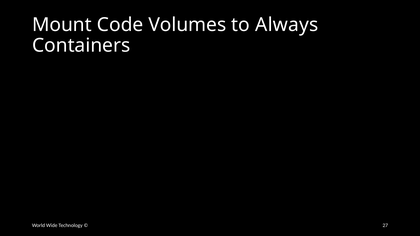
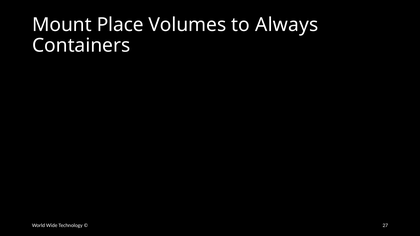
Code: Code -> Place
